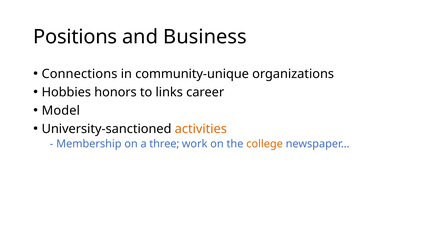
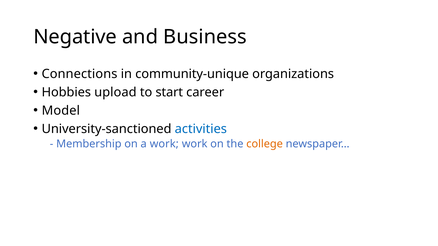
Positions: Positions -> Negative
honors: honors -> upload
links: links -> start
activities colour: orange -> blue
a three: three -> work
